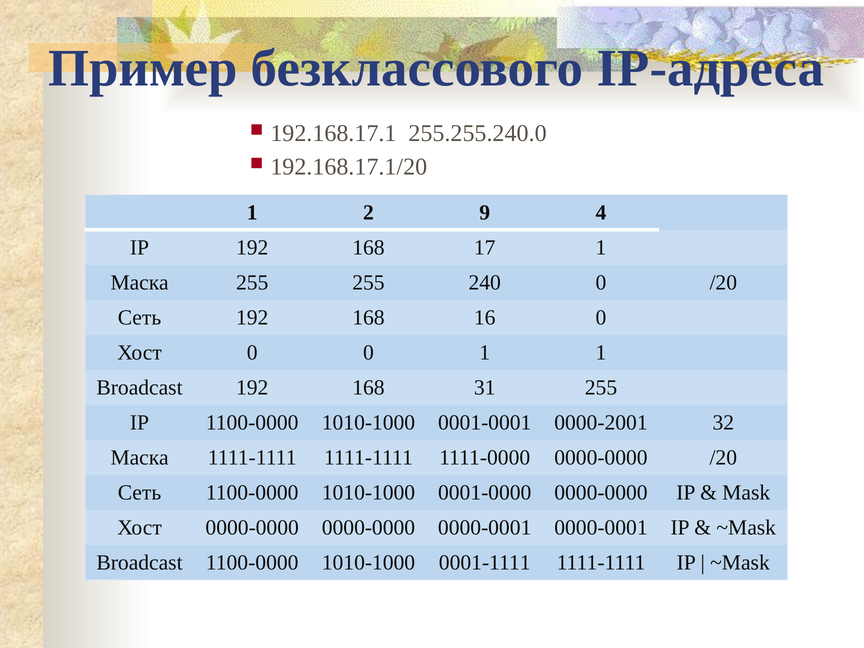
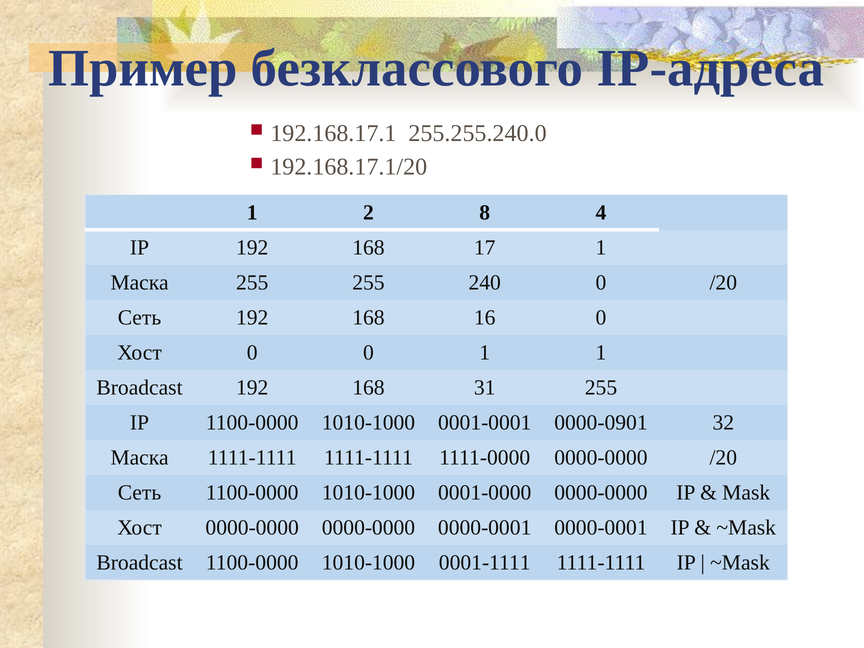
9: 9 -> 8
0000-2001: 0000-2001 -> 0000-0901
